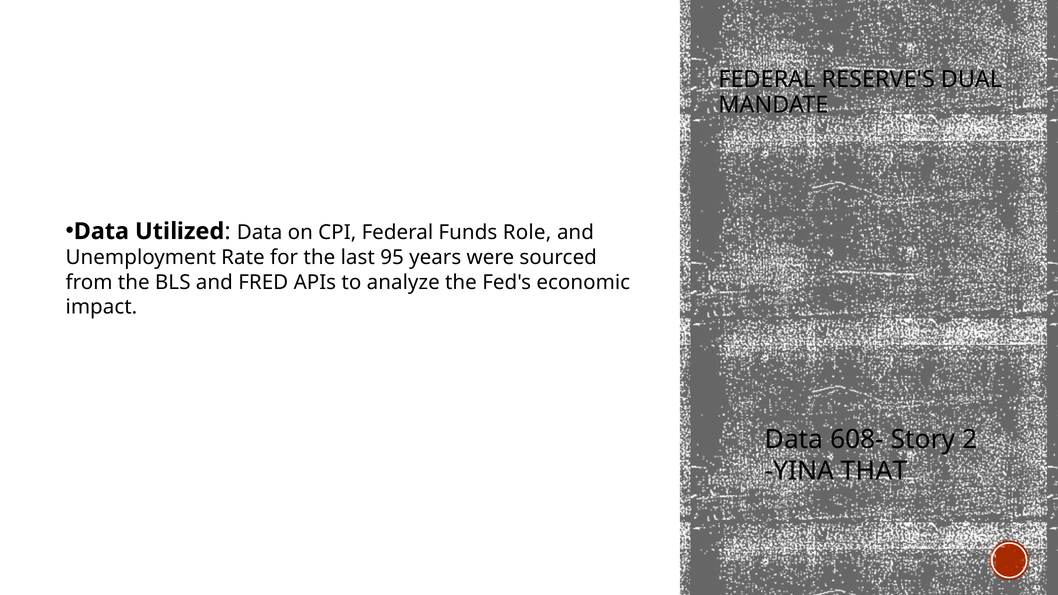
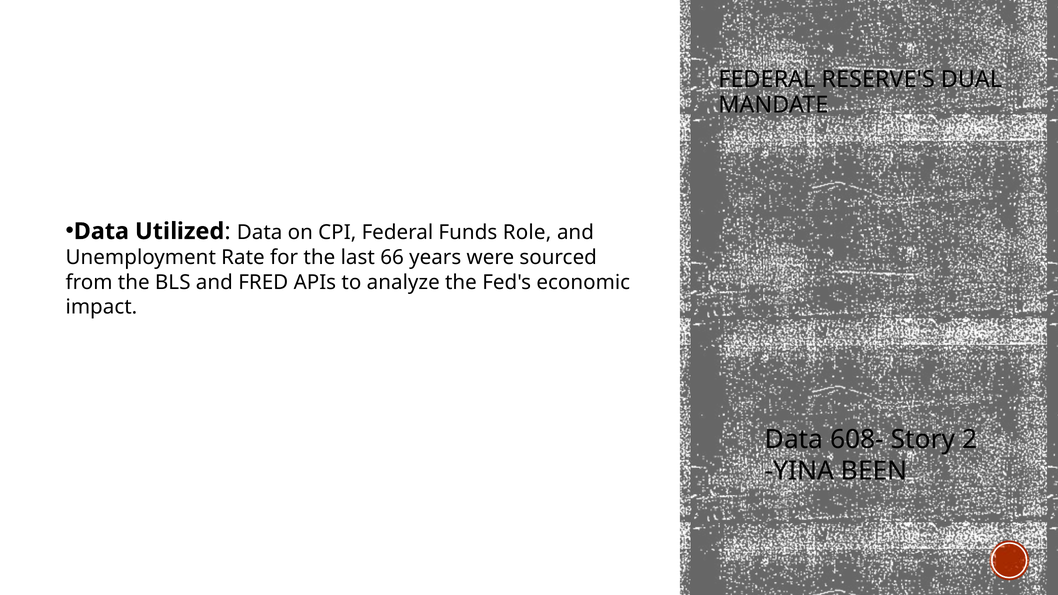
95: 95 -> 66
THAT: THAT -> BEEN
